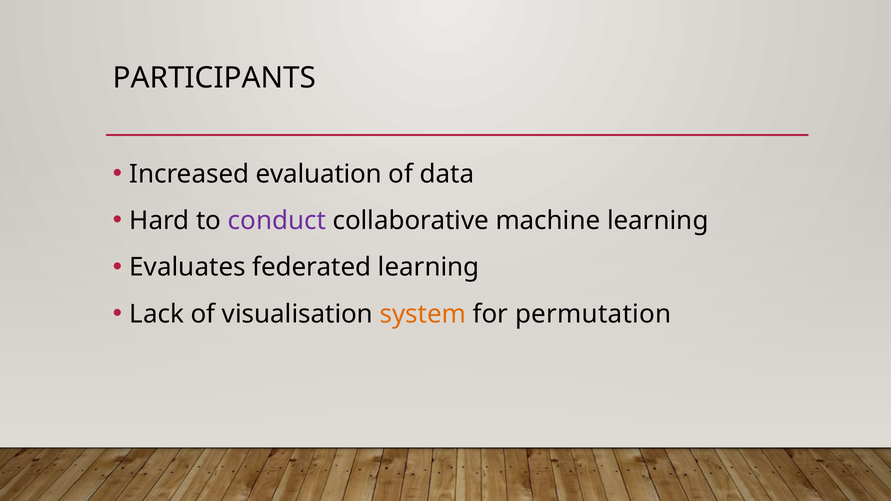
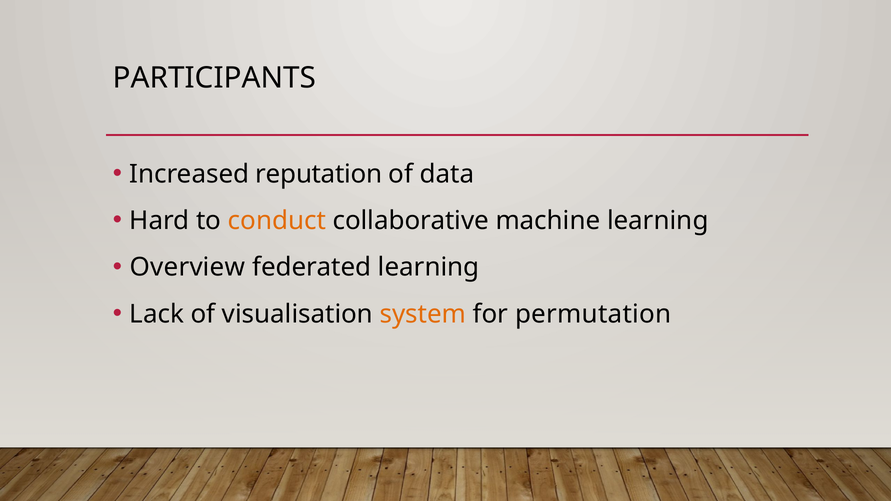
evaluation: evaluation -> reputation
conduct colour: purple -> orange
Evaluates: Evaluates -> Overview
